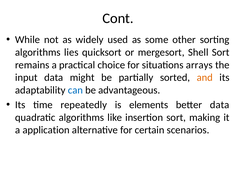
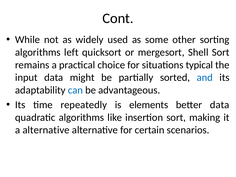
lies: lies -> left
arrays: arrays -> typical
and colour: orange -> blue
a application: application -> alternative
